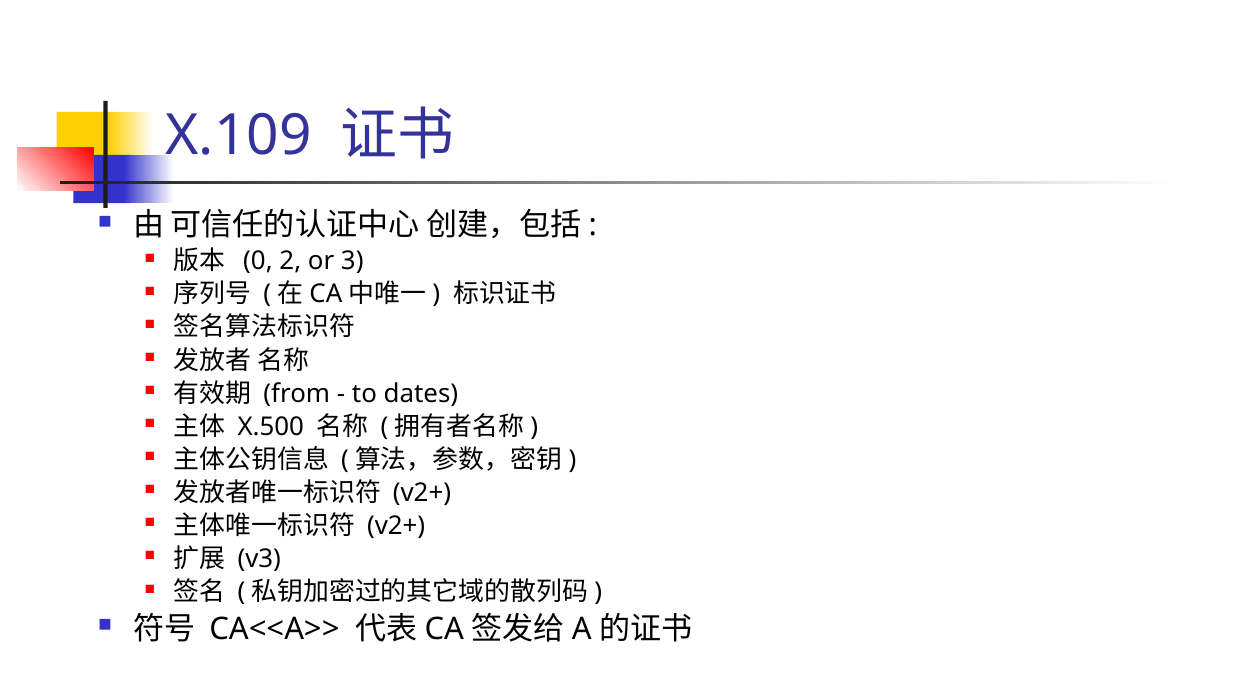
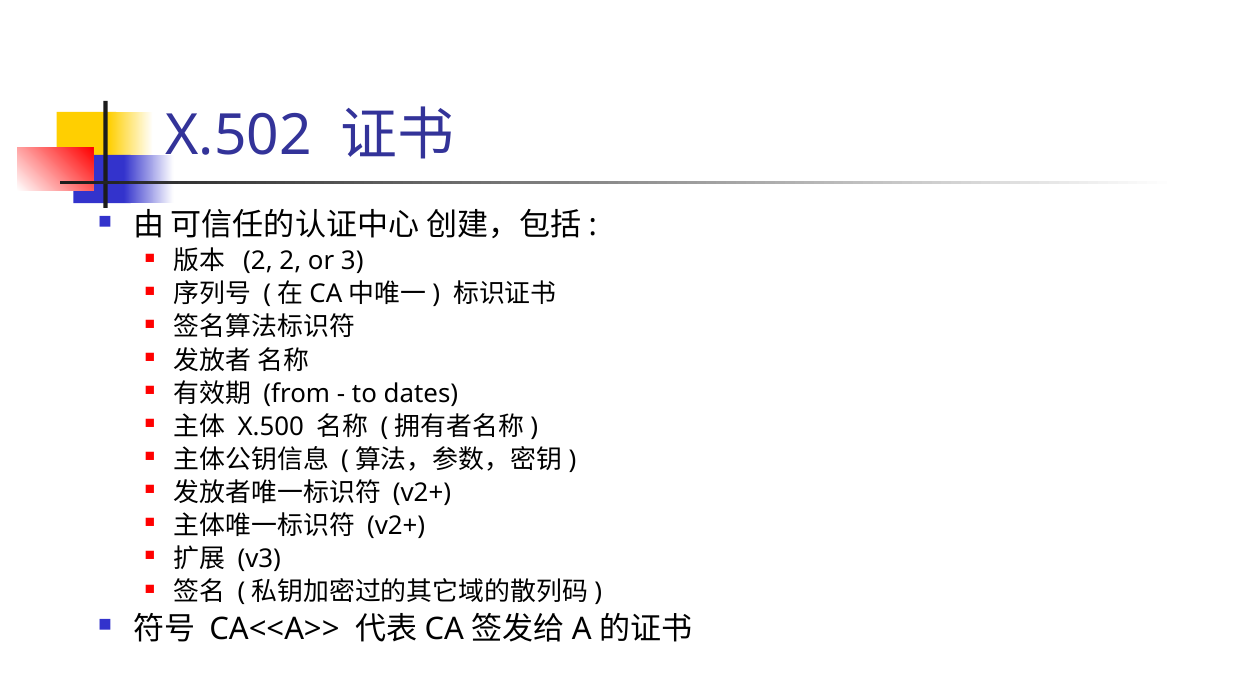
X.109: X.109 -> X.502
0 at (258, 261): 0 -> 2
